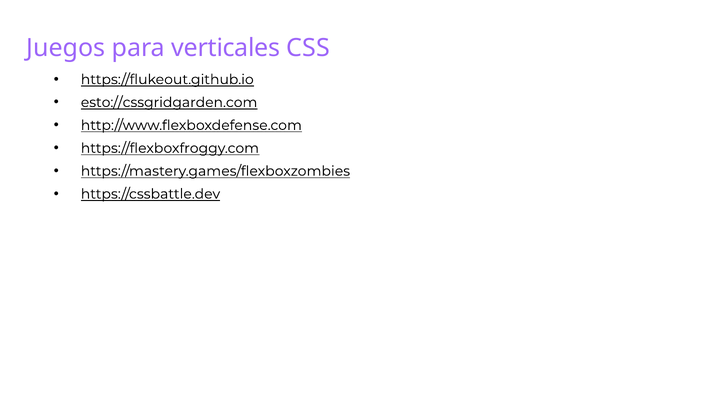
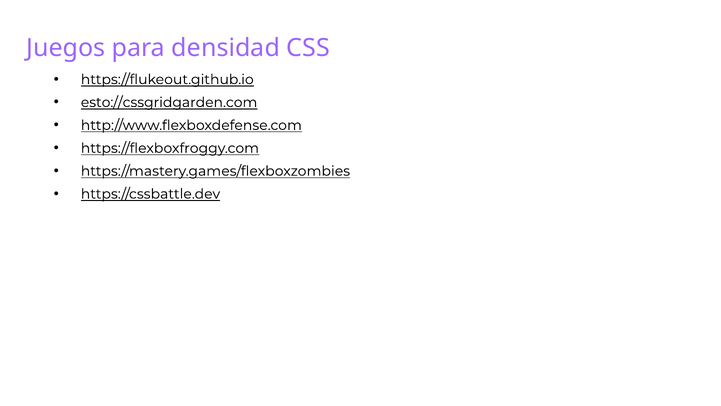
verticales: verticales -> densidad
